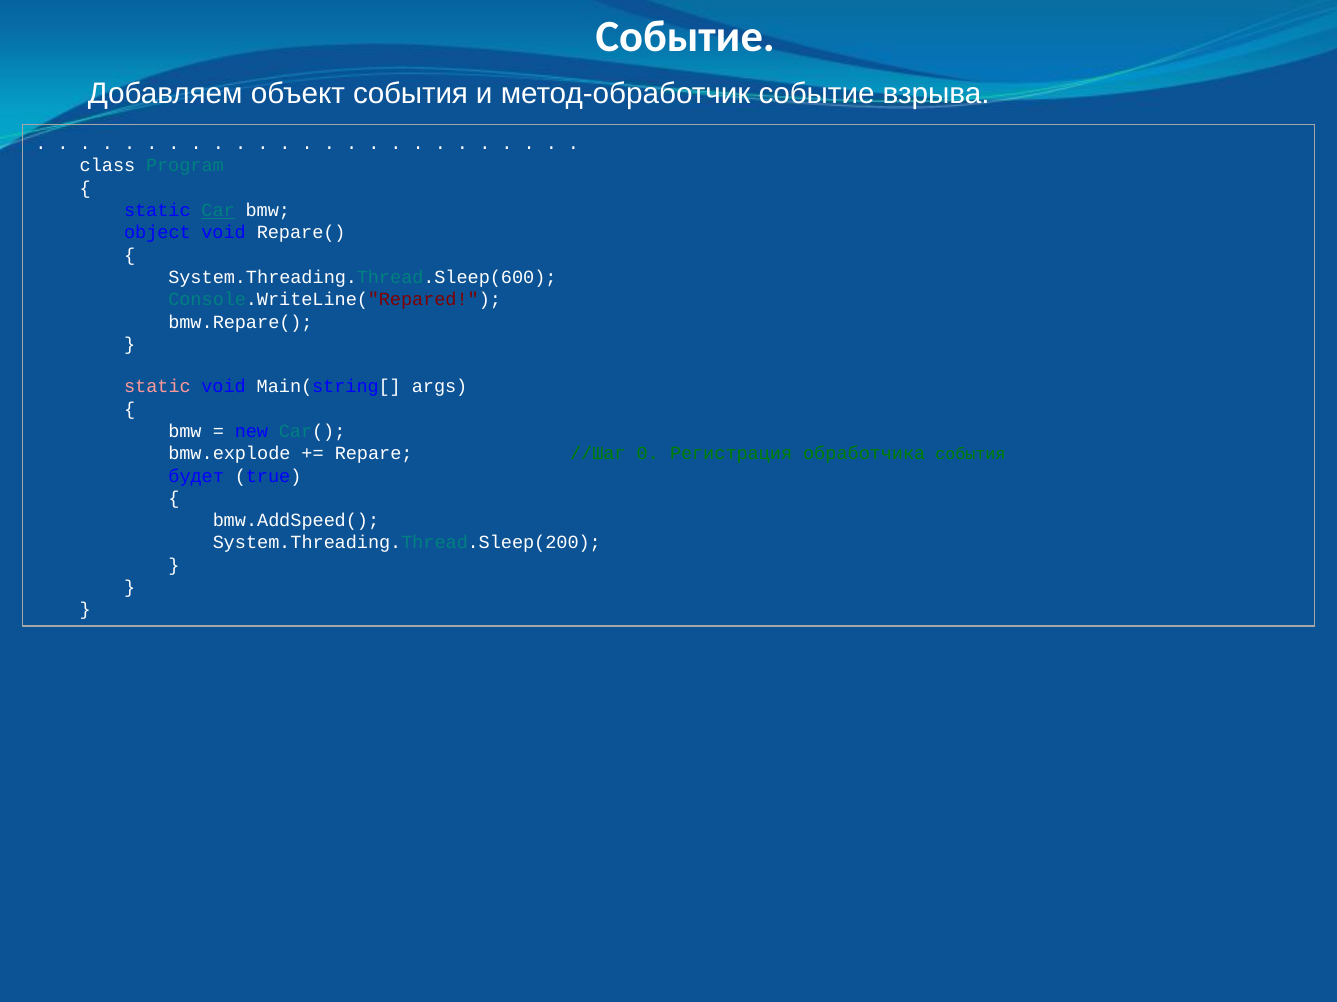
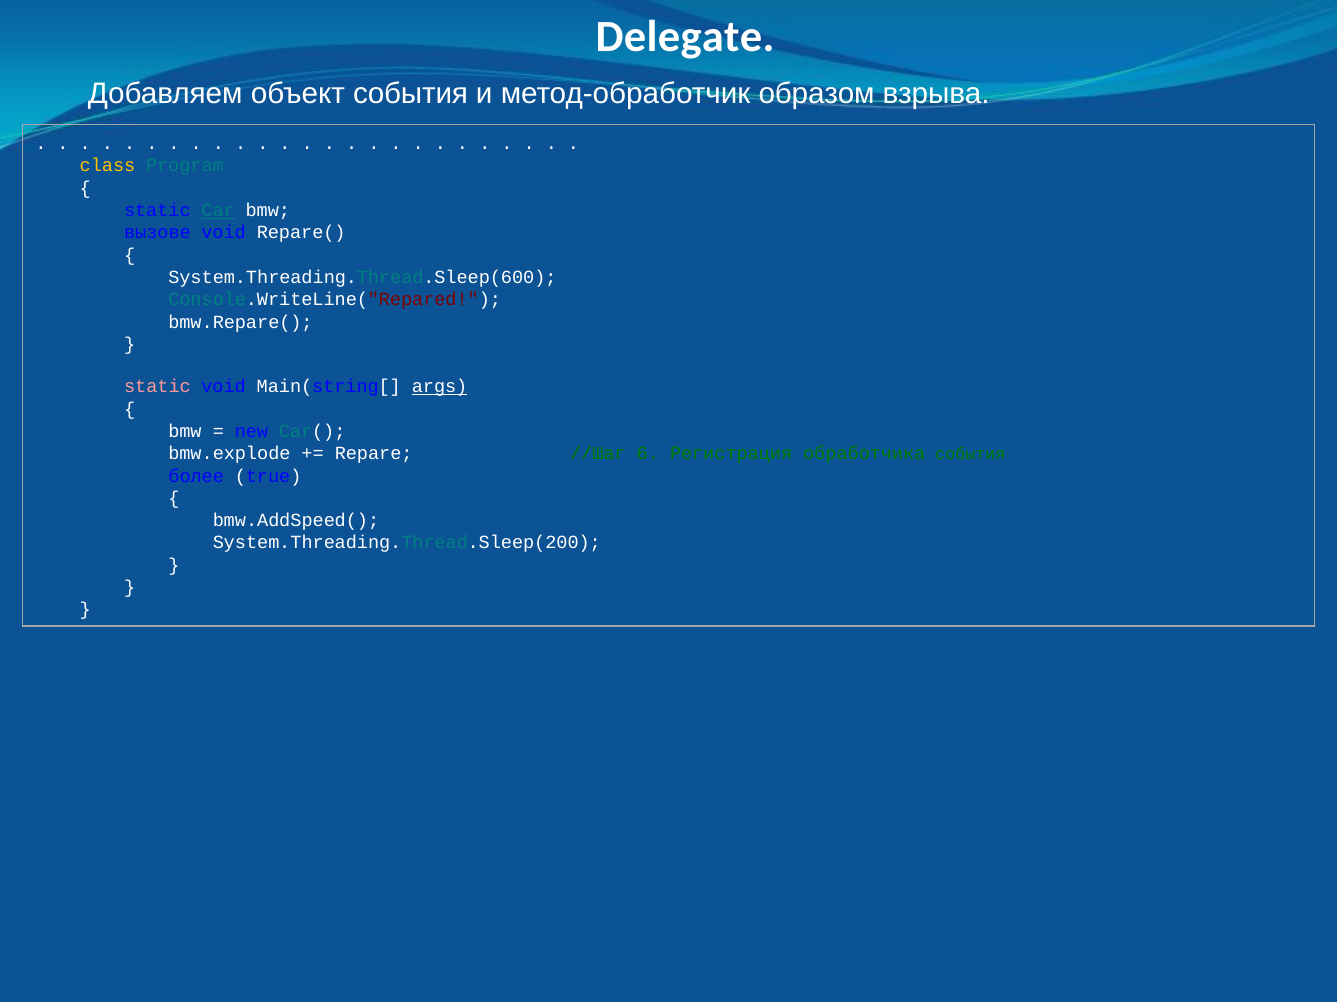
Событие at (685, 36): Событие -> Delegate
метод-обработчик событие: событие -> образом
class colour: white -> yellow
object: object -> вызове
args underline: none -> present
0: 0 -> 6
будет: будет -> более
